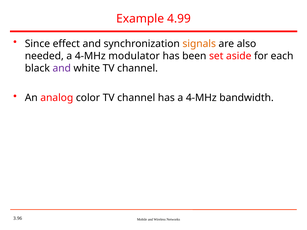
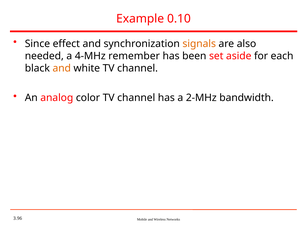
4.99: 4.99 -> 0.10
modulator: modulator -> remember
and at (62, 68) colour: purple -> orange
has a 4-MHz: 4-MHz -> 2-MHz
